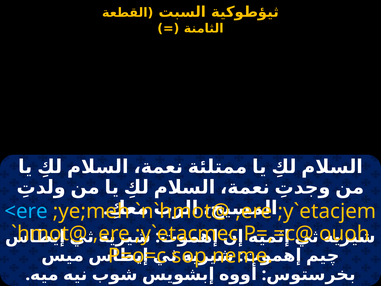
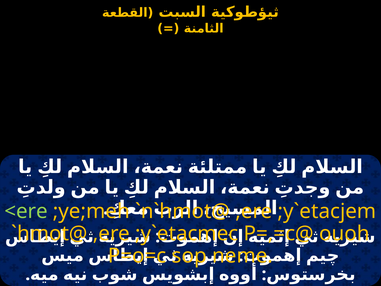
<ere colour: light blue -> light green
